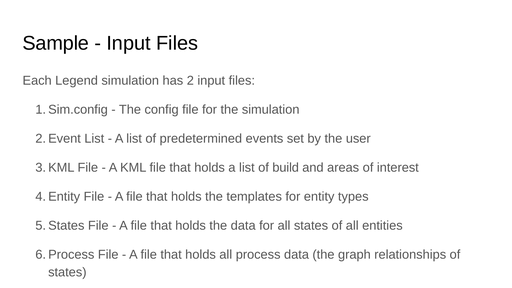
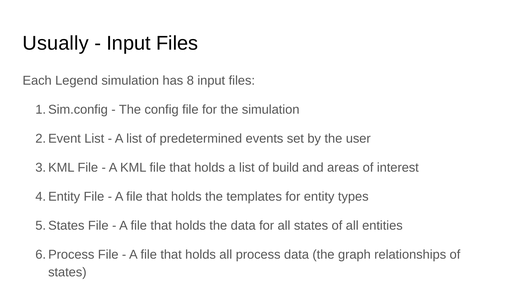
Sample: Sample -> Usually
2: 2 -> 8
